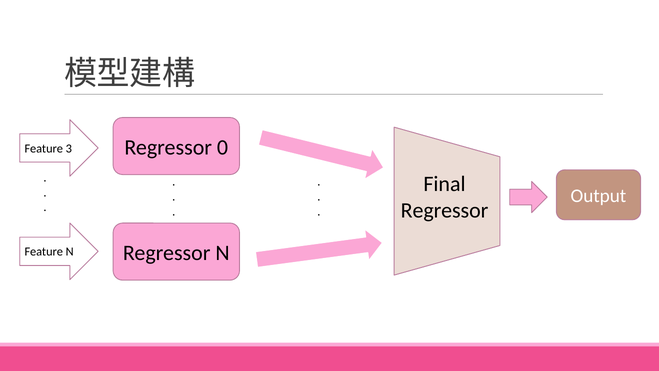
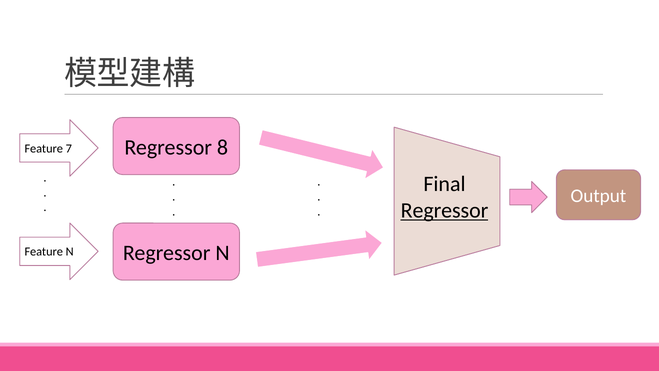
0: 0 -> 8
3: 3 -> 7
Regressor at (445, 210) underline: none -> present
